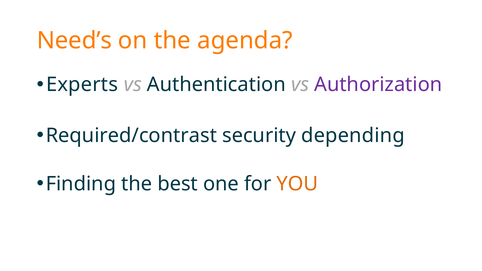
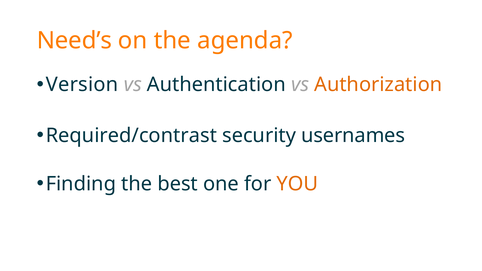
Experts: Experts -> Version
Authorization colour: purple -> orange
depending: depending -> usernames
